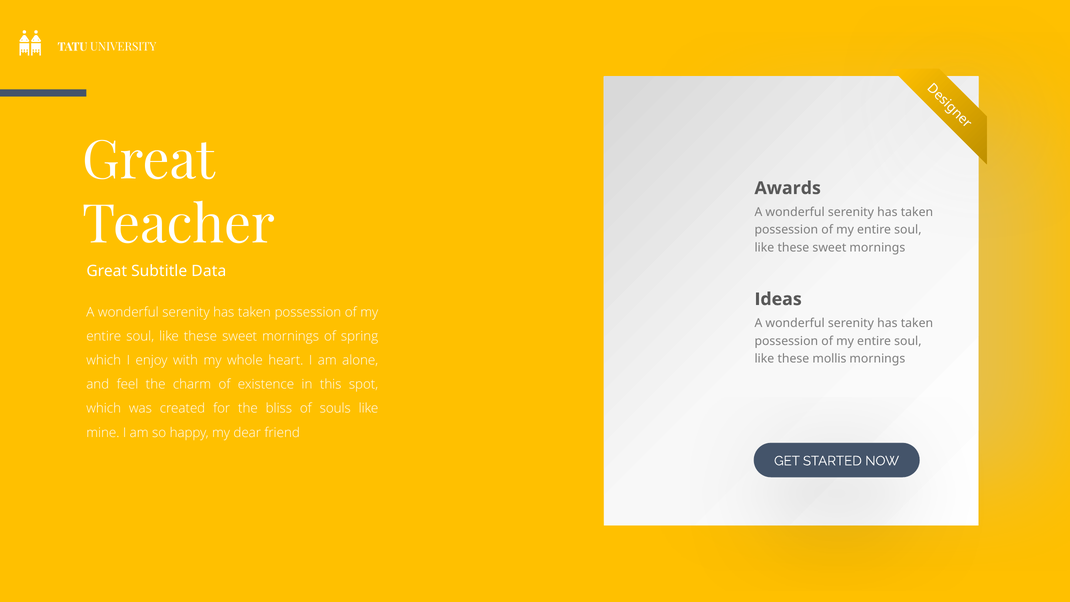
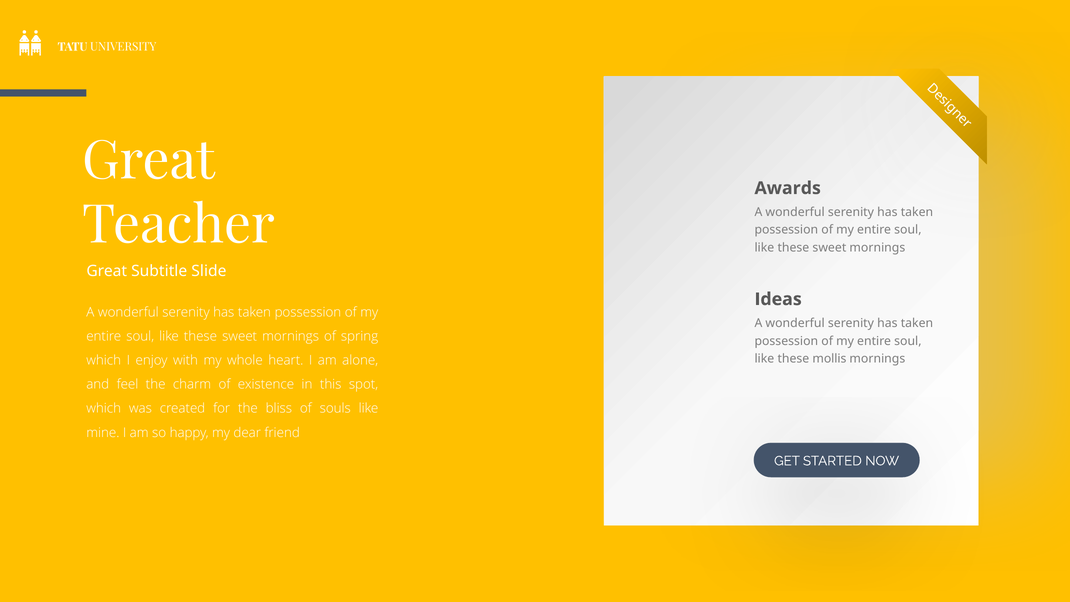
Data: Data -> Slide
